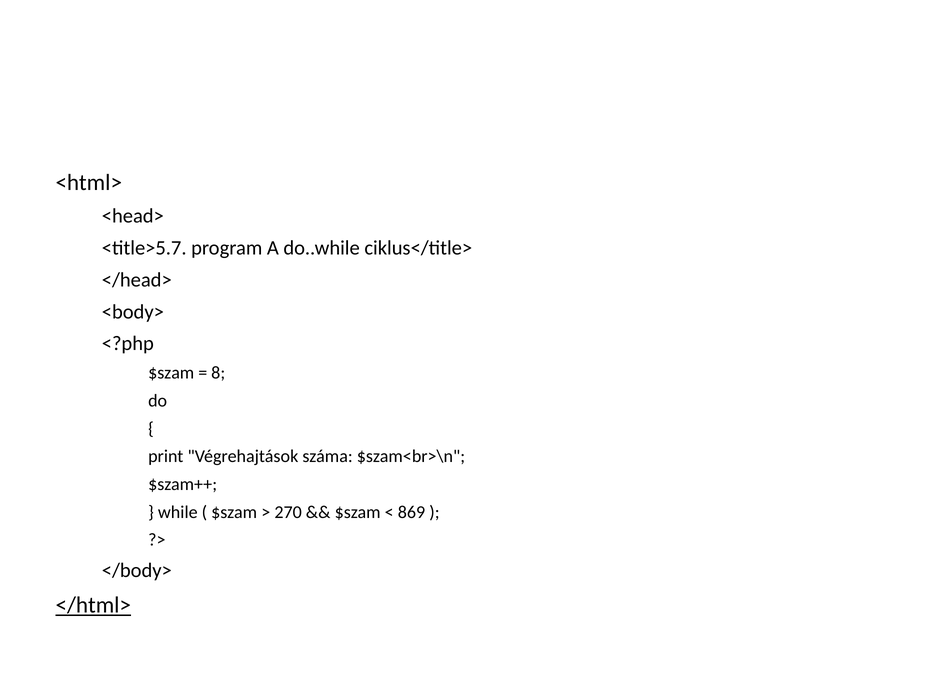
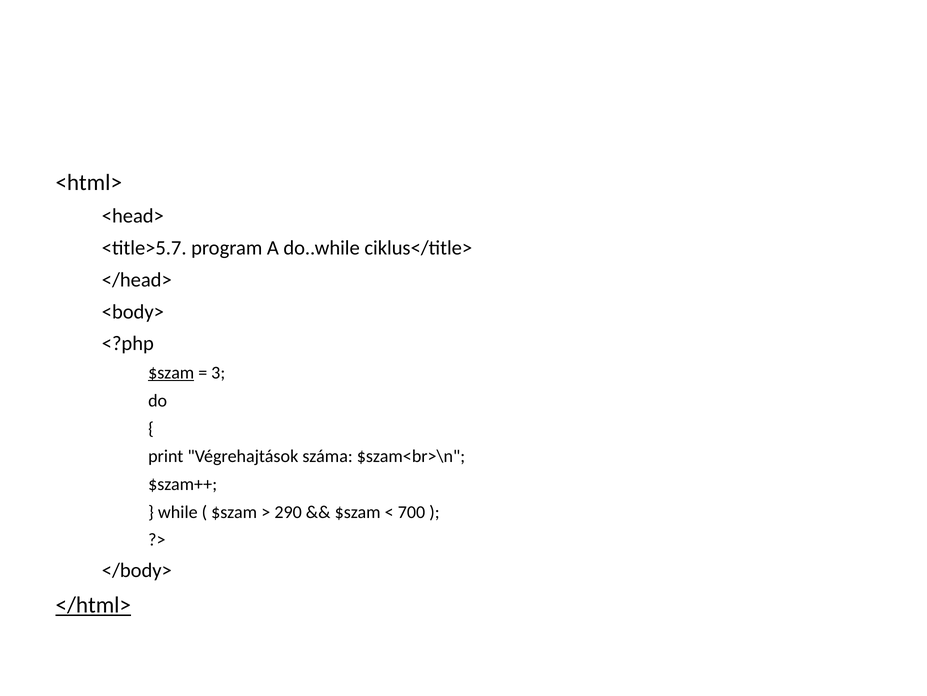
$szam at (171, 372) underline: none -> present
8: 8 -> 3
270: 270 -> 290
869: 869 -> 700
